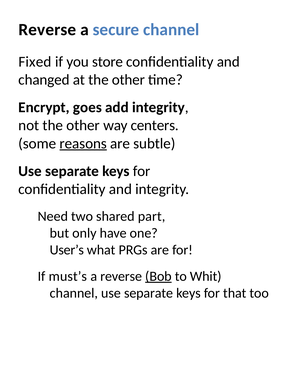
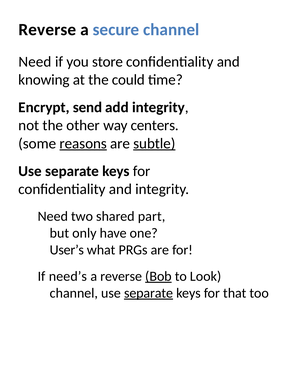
Fixed at (35, 62): Fixed -> Need
changed: changed -> knowing
at the other: other -> could
goes: goes -> send
subtle underline: none -> present
must’s: must’s -> need’s
Whit: Whit -> Look
separate at (149, 293) underline: none -> present
